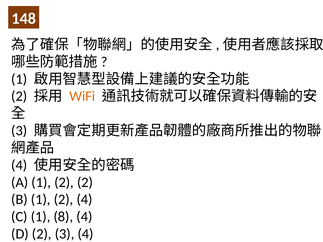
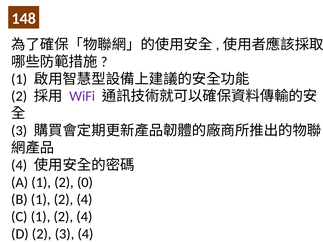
WiFi colour: orange -> purple
2 2: 2 -> 0
C 1 8: 8 -> 2
